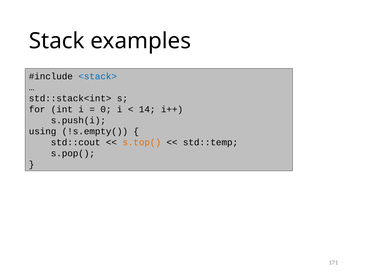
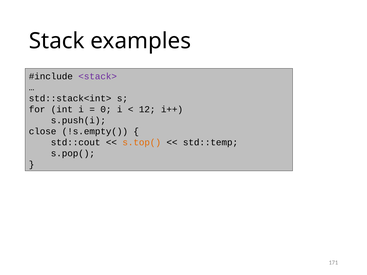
<stack> colour: blue -> purple
14: 14 -> 12
using: using -> close
